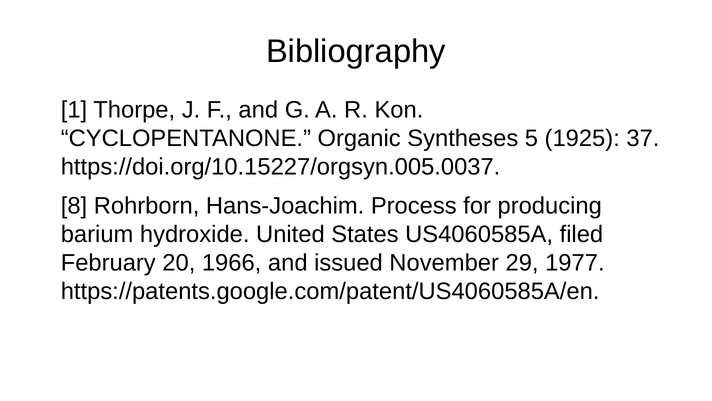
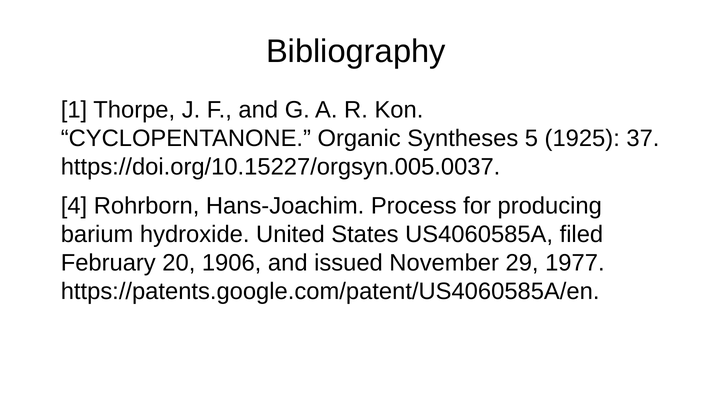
8: 8 -> 4
1966: 1966 -> 1906
